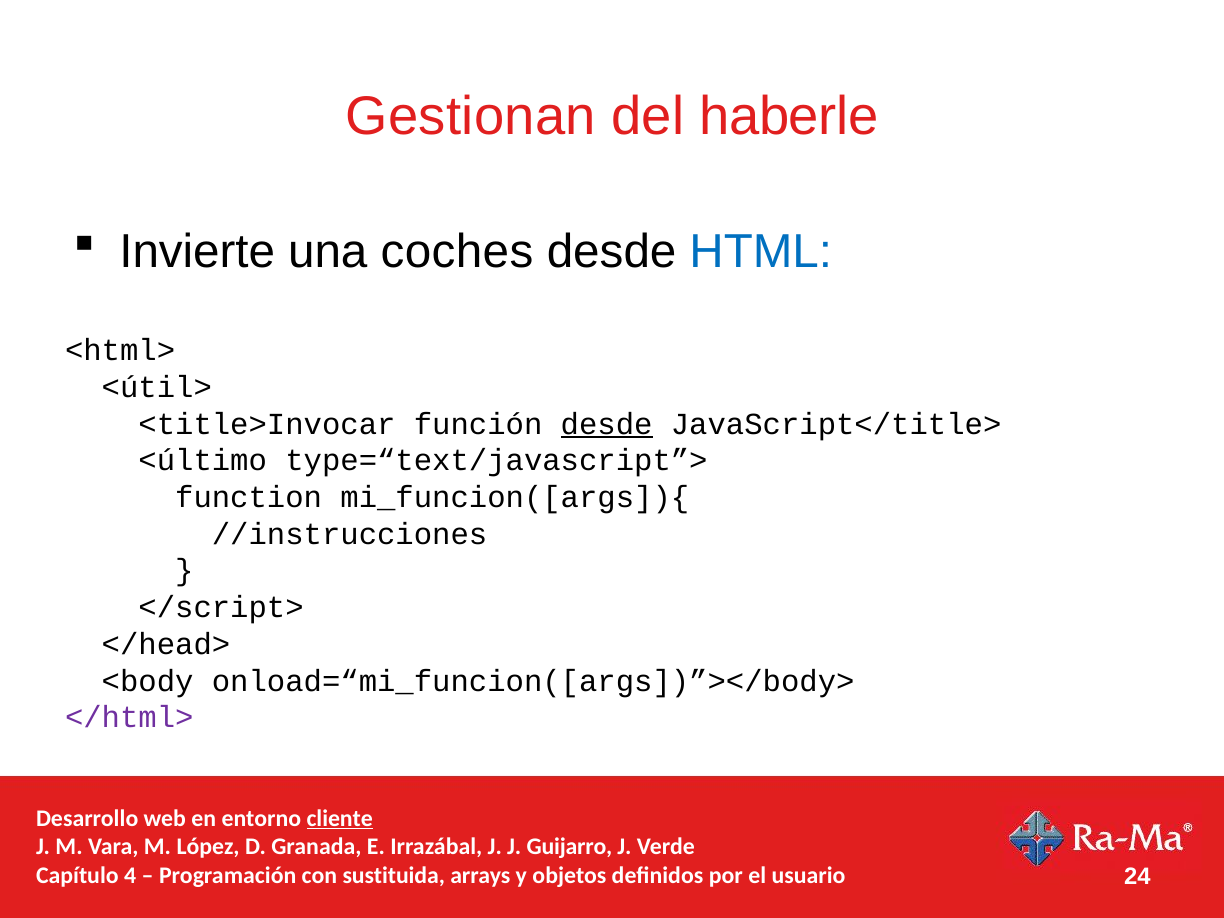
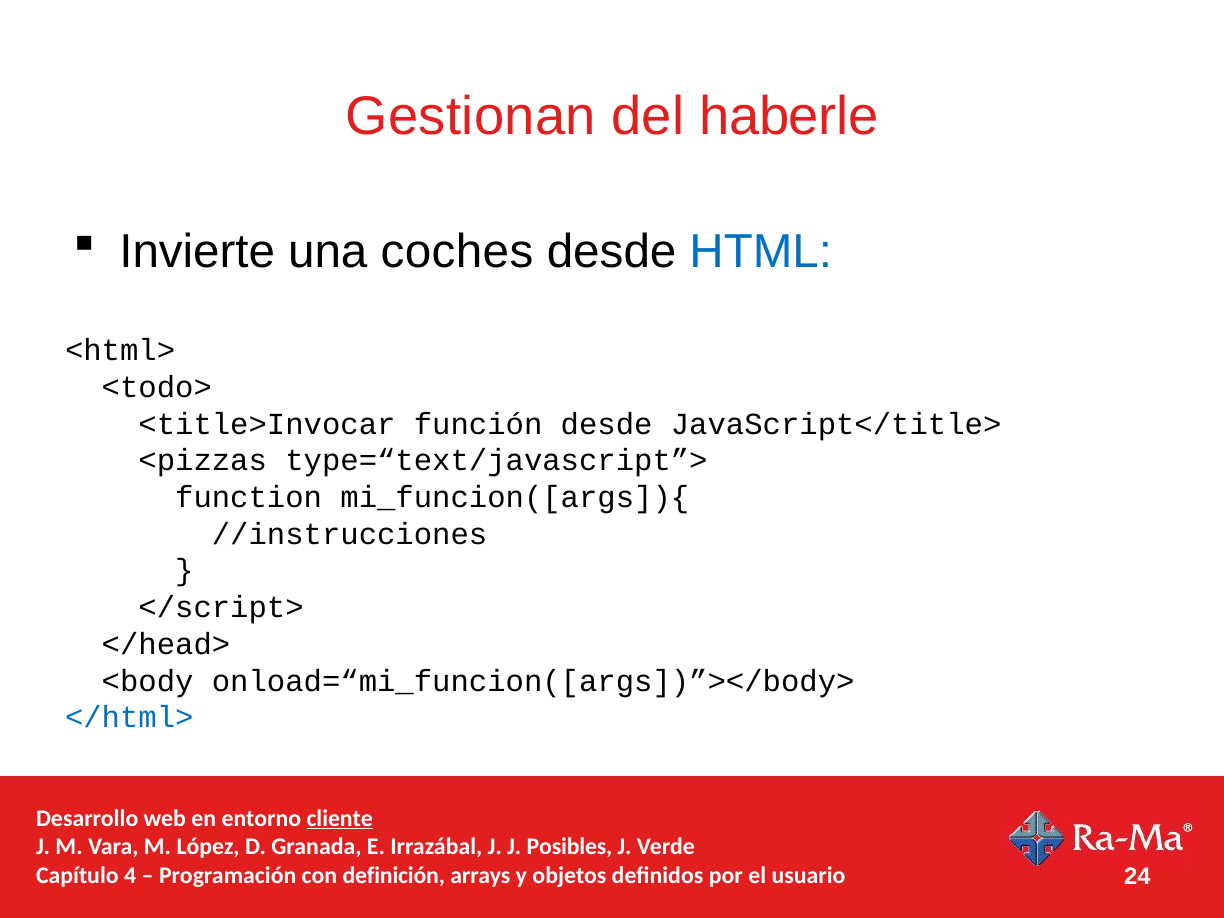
<útil>: <útil> -> <todo>
desde at (607, 424) underline: present -> none
<último: <último -> <pizzas
</html> colour: purple -> blue
Guijarro: Guijarro -> Posibles
sustituida: sustituida -> definición
